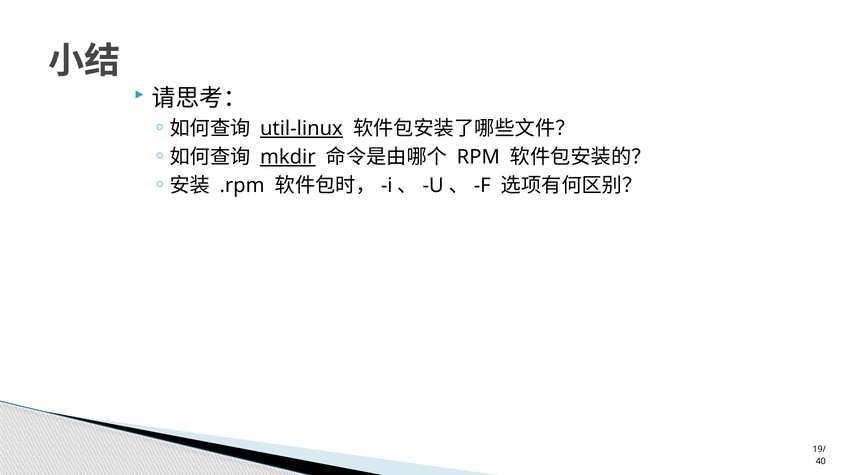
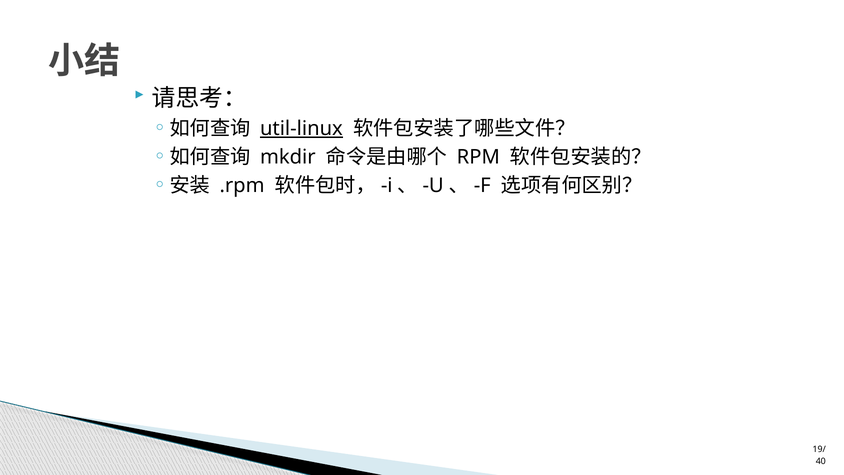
mkdir underline: present -> none
